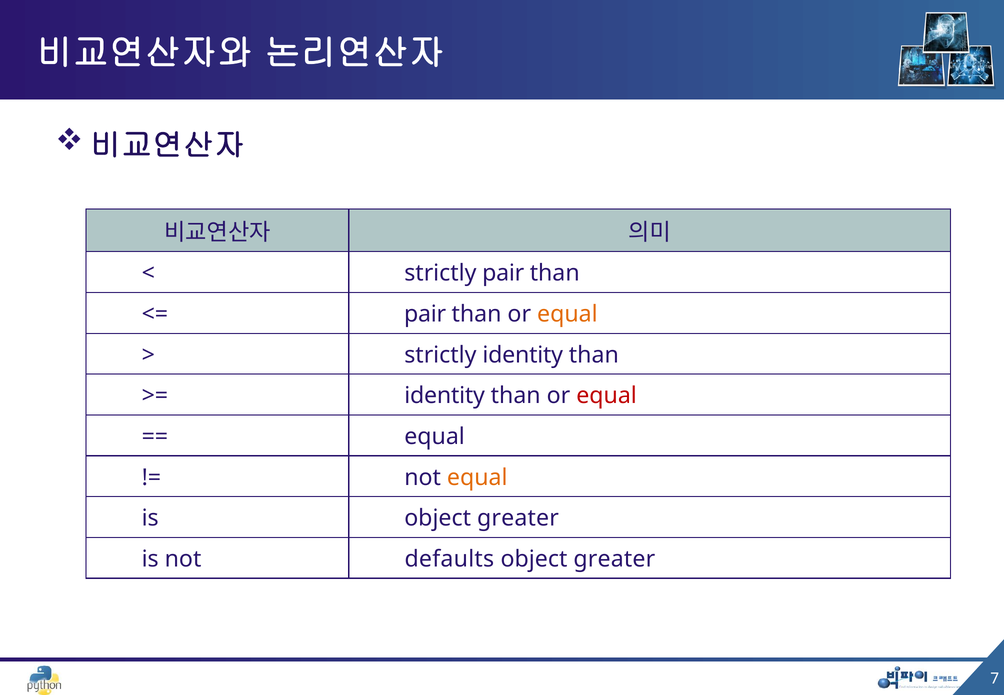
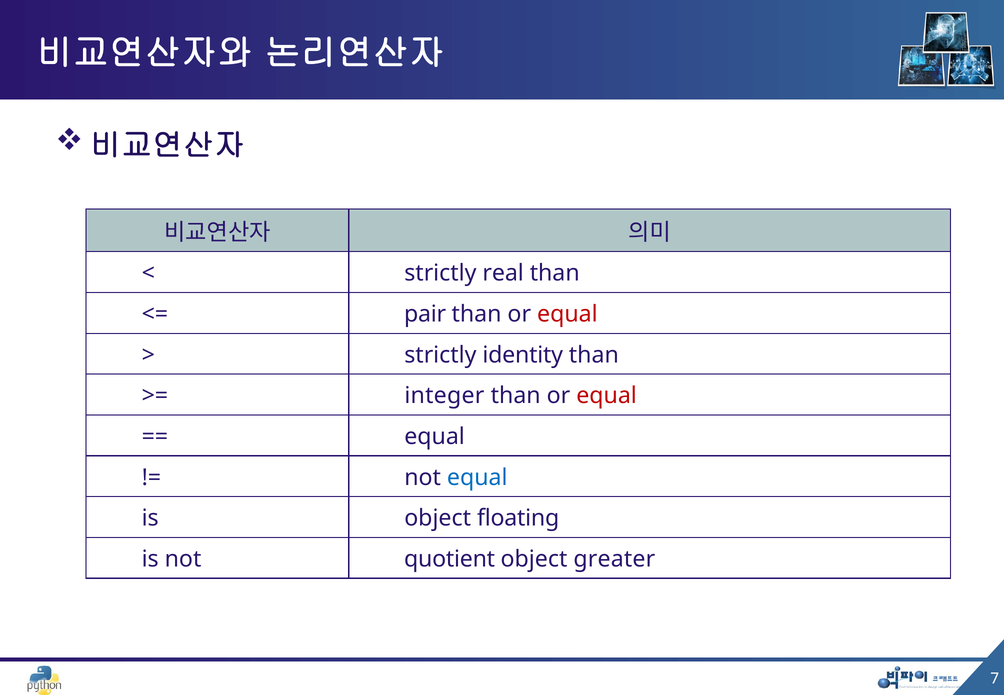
strictly pair: pair -> real
equal at (567, 314) colour: orange -> red
identity at (445, 396): identity -> integer
equal at (477, 478) colour: orange -> blue
is object greater: greater -> floating
defaults: defaults -> quotient
